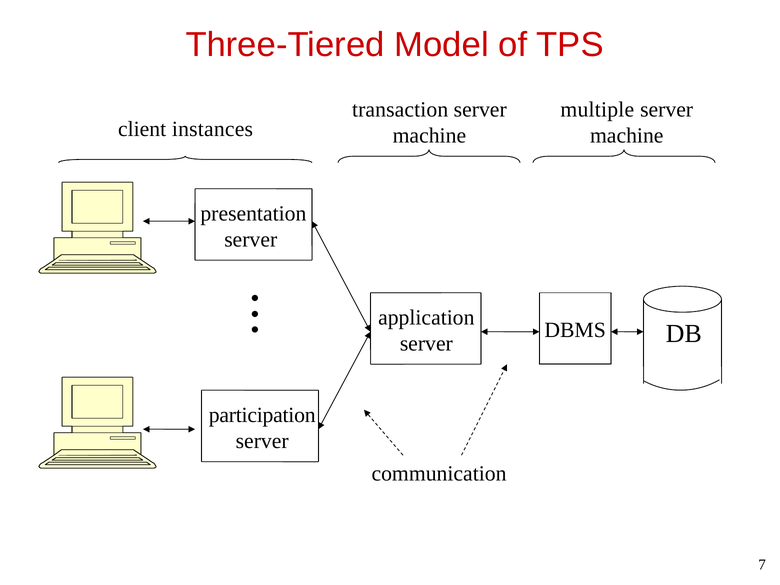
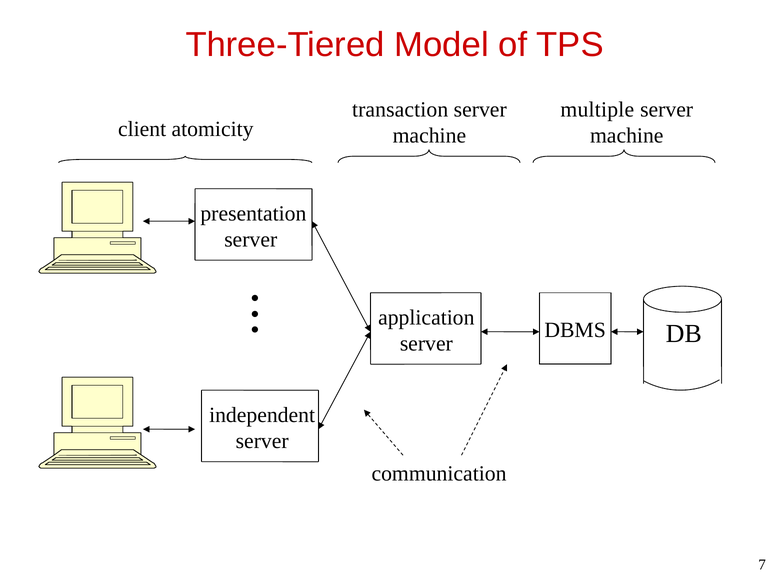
instances: instances -> atomicity
participation: participation -> independent
